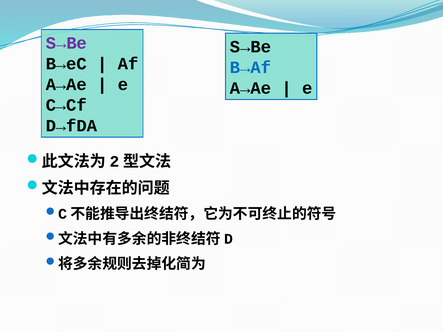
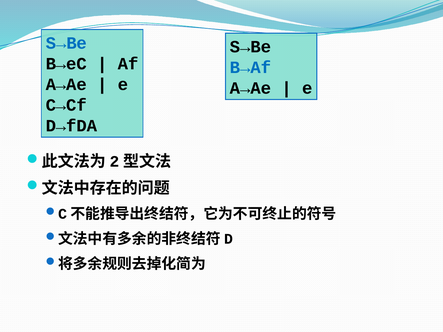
S→Be at (66, 43) colour: purple -> blue
